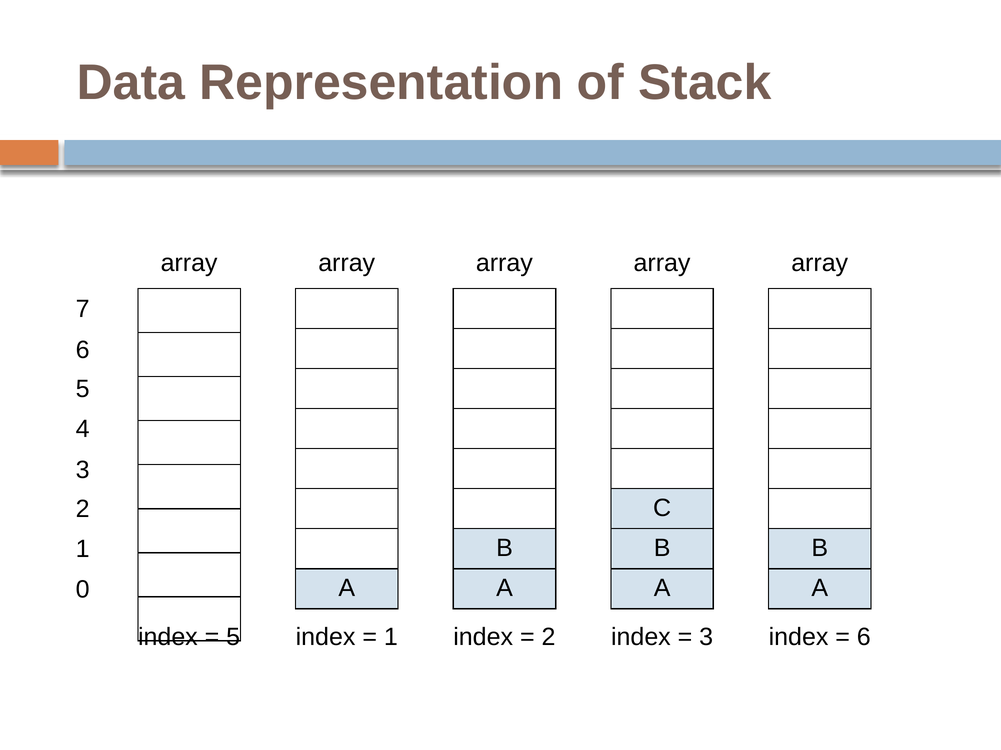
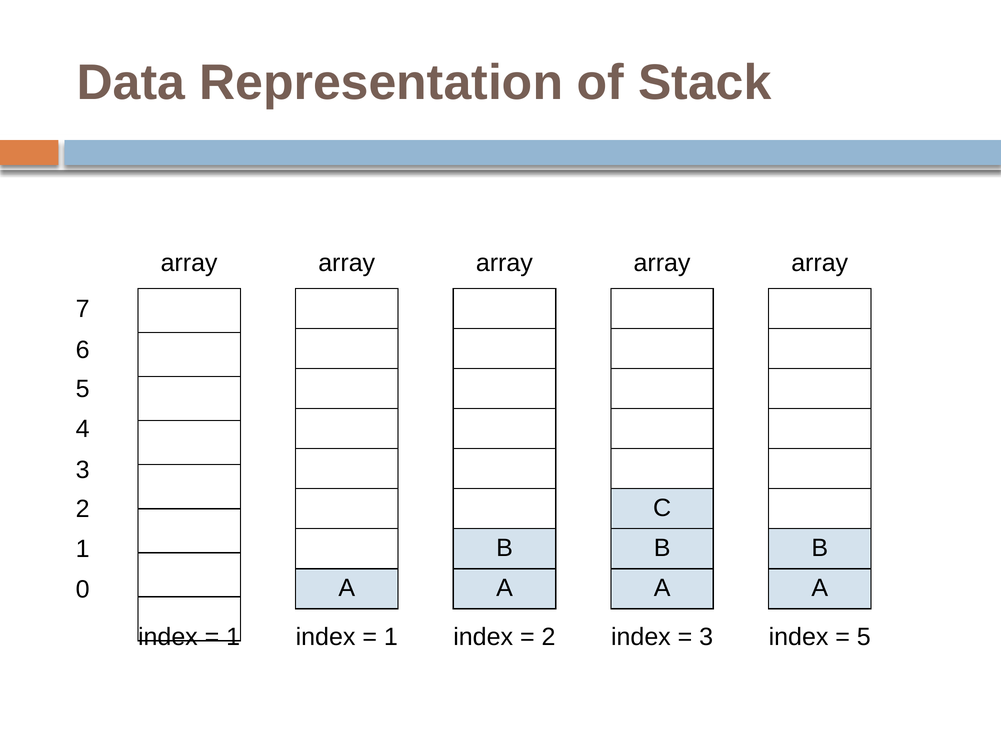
5 at (233, 638): 5 -> 1
6 at (864, 638): 6 -> 5
